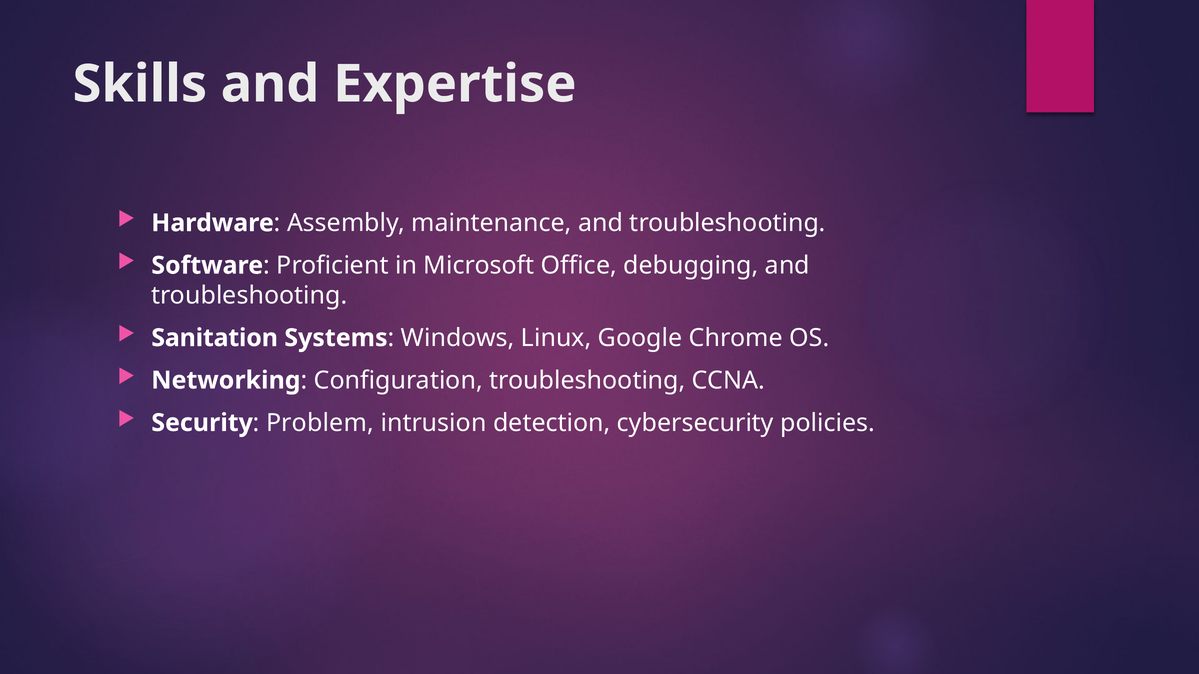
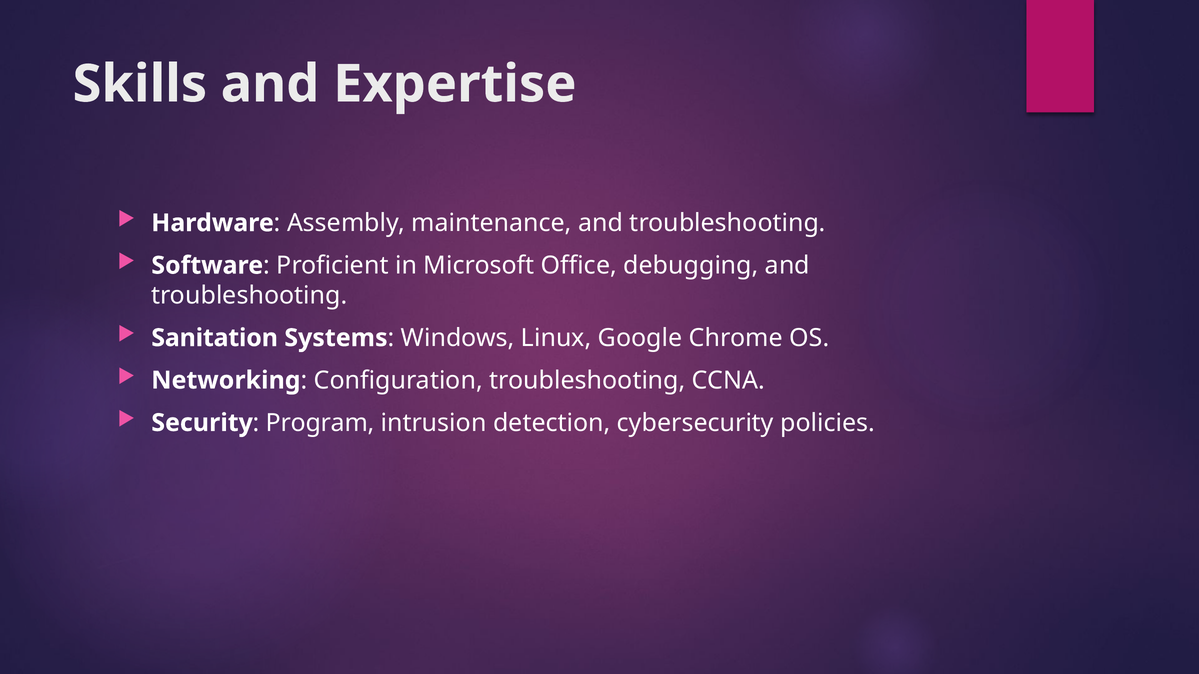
Problem: Problem -> Program
